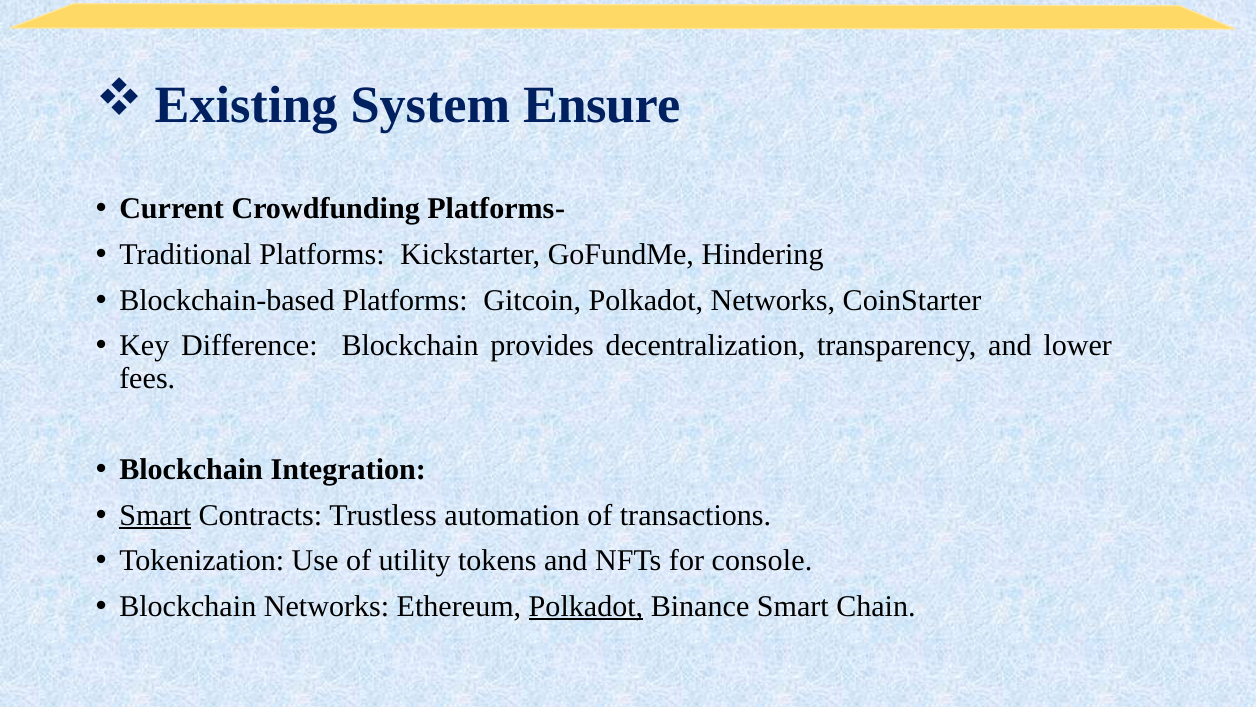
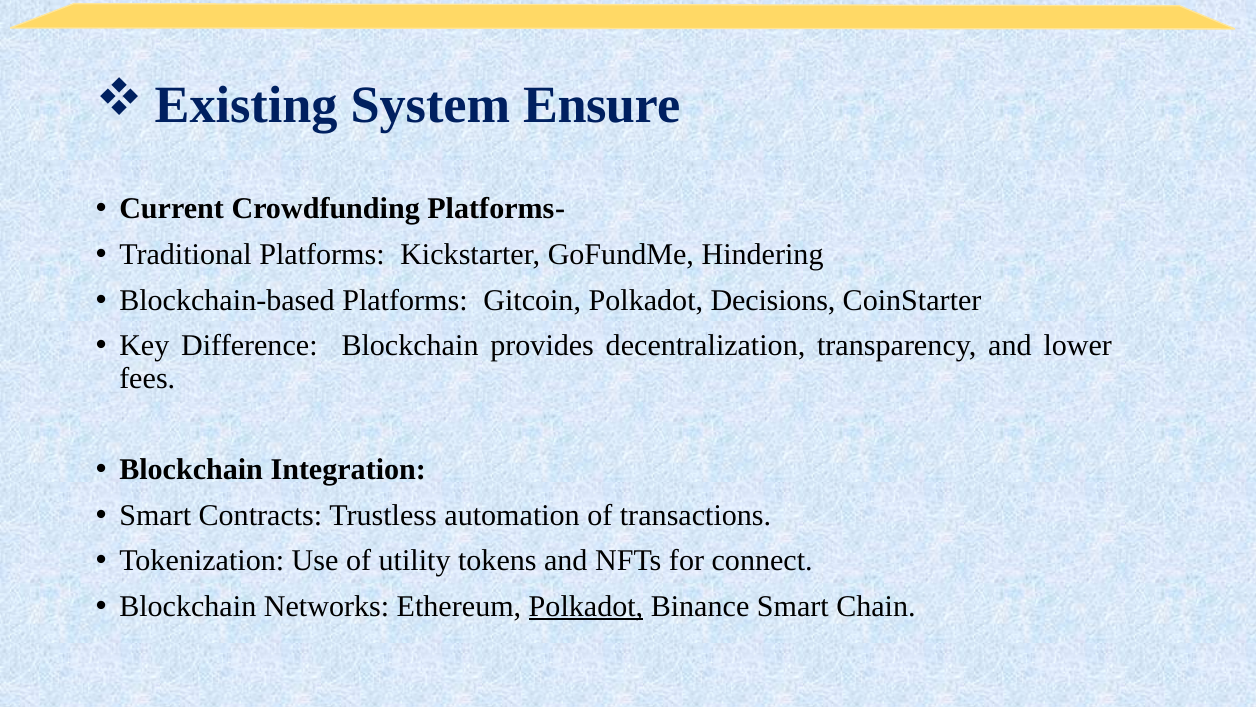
Polkadot Networks: Networks -> Decisions
Smart at (155, 515) underline: present -> none
console: console -> connect
